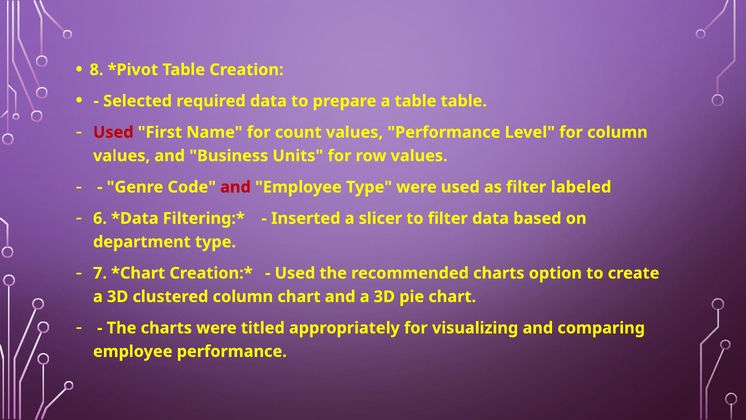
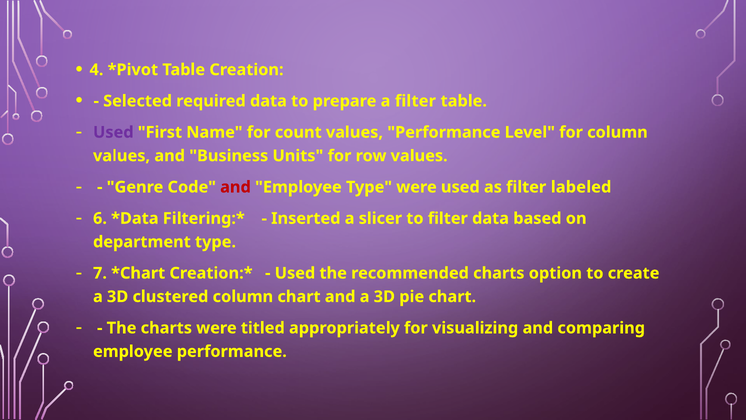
8: 8 -> 4
a table: table -> filter
Used at (113, 132) colour: red -> purple
